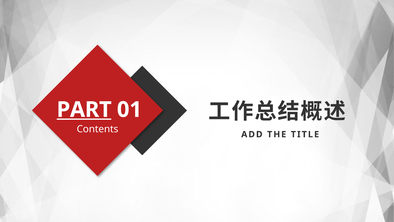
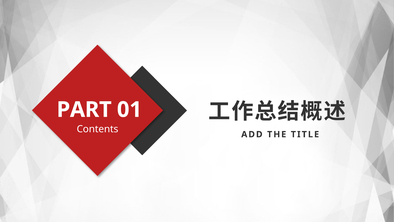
PART underline: present -> none
